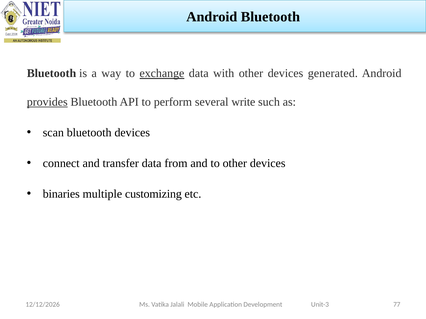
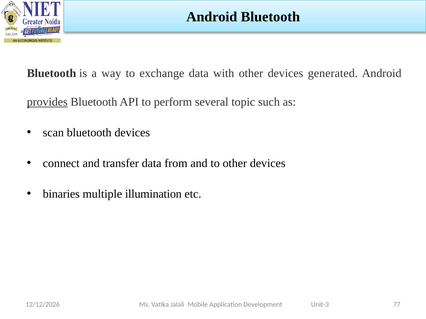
exchange underline: present -> none
write: write -> topic
customizing: customizing -> illumination
